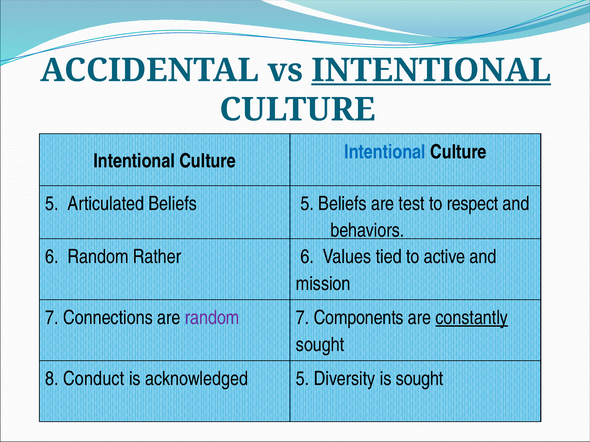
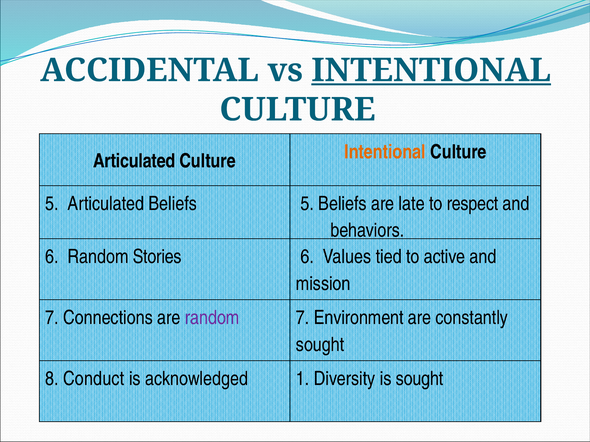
Intentional at (134, 161): Intentional -> Articulated
Intentional at (385, 152) colour: blue -> orange
test: test -> late
Rather: Rather -> Stories
Components: Components -> Environment
constantly underline: present -> none
acknowledged 5: 5 -> 1
